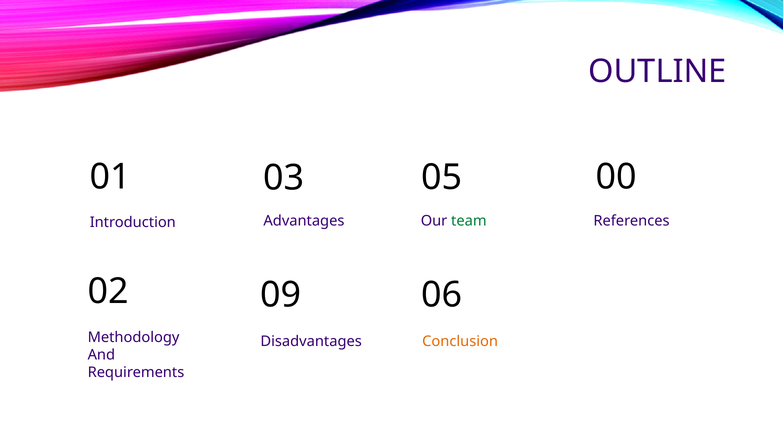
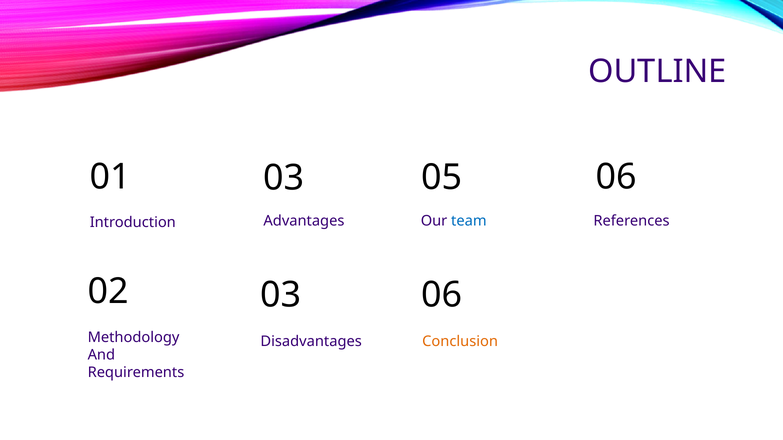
03 00: 00 -> 06
team colour: green -> blue
02 09: 09 -> 03
